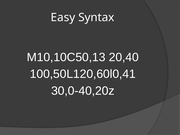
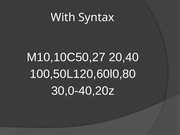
Easy: Easy -> With
M10,10C50,13: M10,10C50,13 -> M10,10C50,27
100,50L120,60l0,41: 100,50L120,60l0,41 -> 100,50L120,60l0,80
